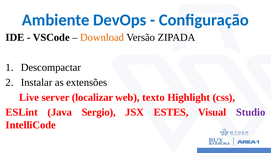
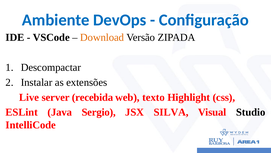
localizar: localizar -> recebida
ESTES: ESTES -> SILVA
Studio colour: purple -> black
